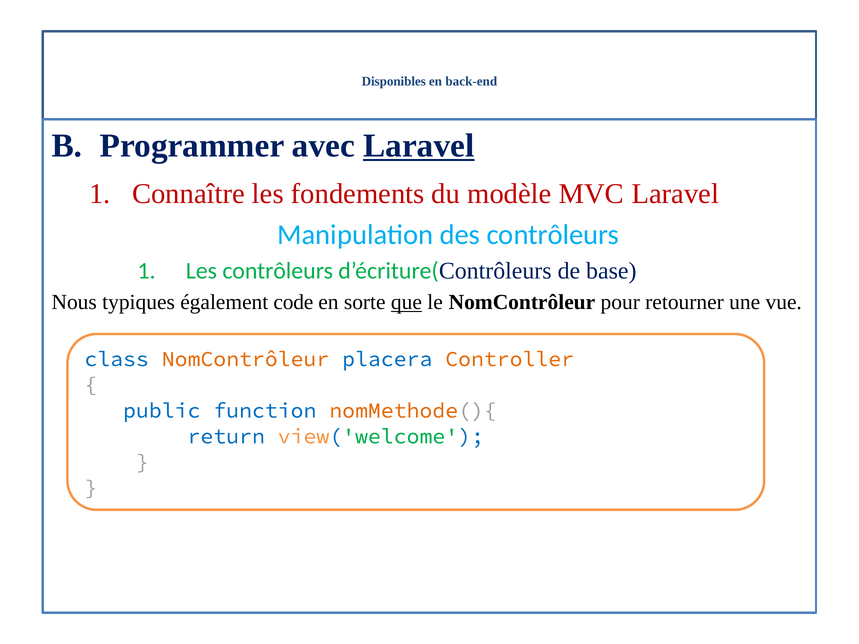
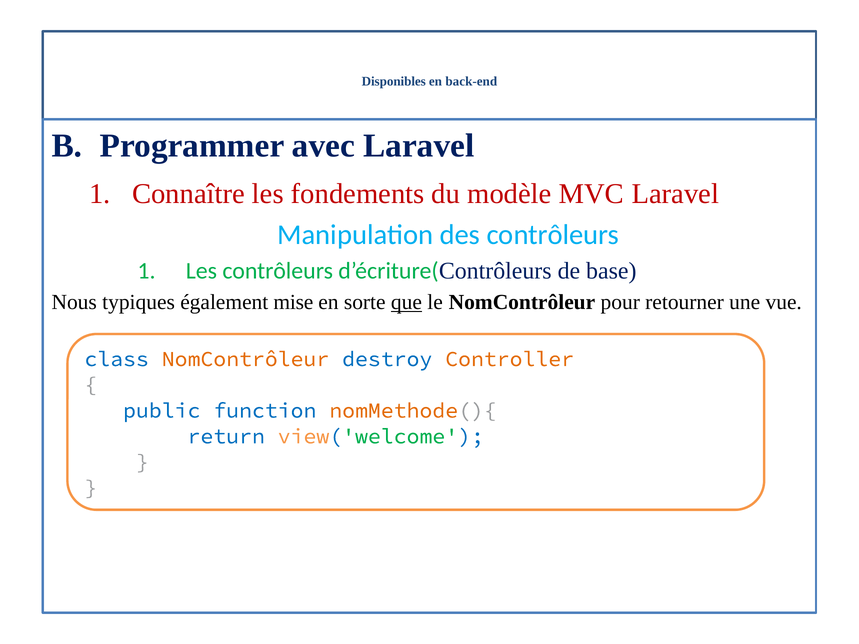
Laravel at (419, 146) underline: present -> none
code: code -> mise
placera: placera -> destroy
